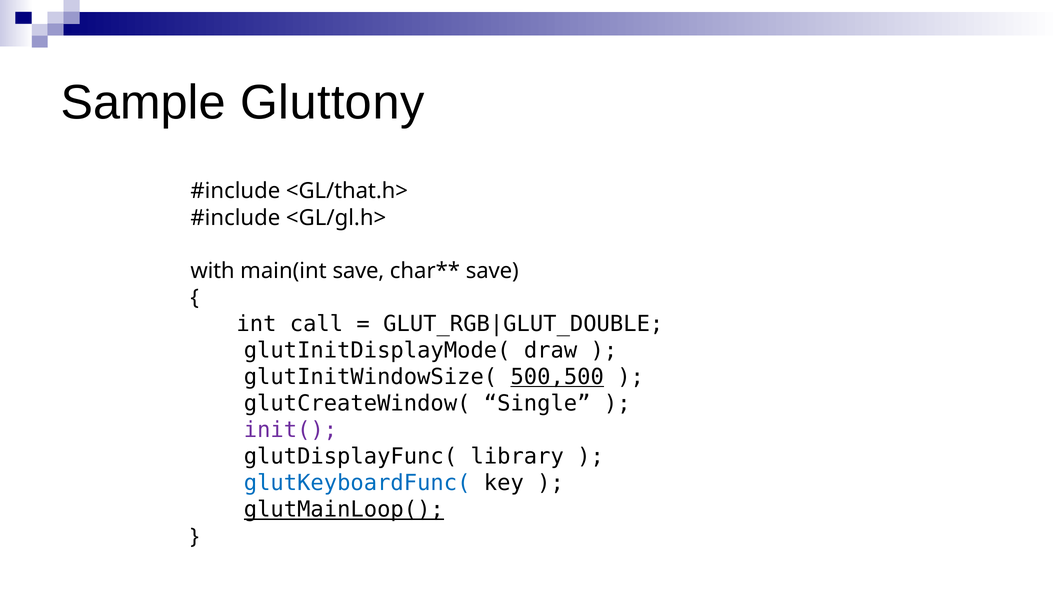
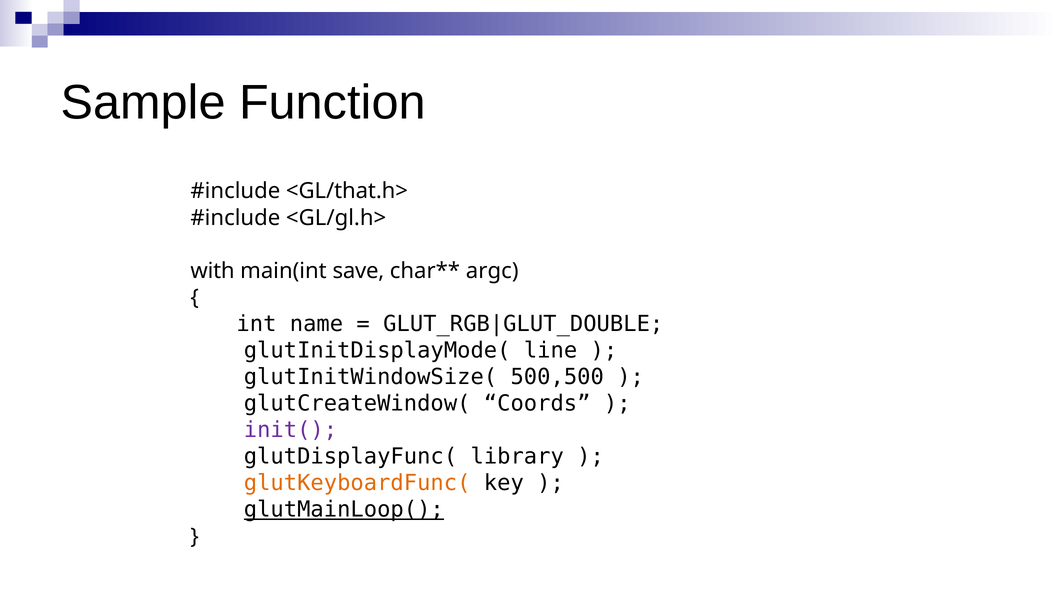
Gluttony: Gluttony -> Function
save at (492, 271): save -> argc
call: call -> name
draw: draw -> line
500,500 underline: present -> none
Single: Single -> Coords
glutKeyboardFunc( colour: blue -> orange
